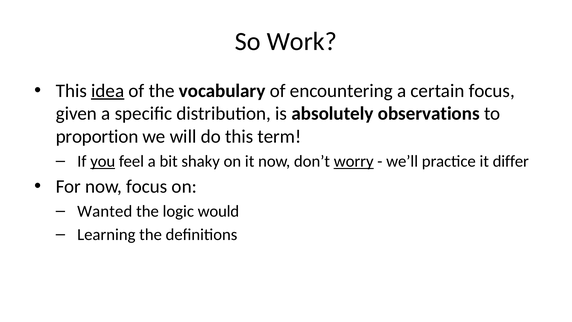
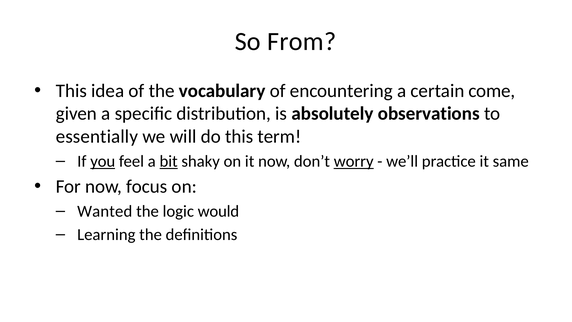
Work: Work -> From
idea underline: present -> none
certain focus: focus -> come
proportion: proportion -> essentially
bit underline: none -> present
differ: differ -> same
